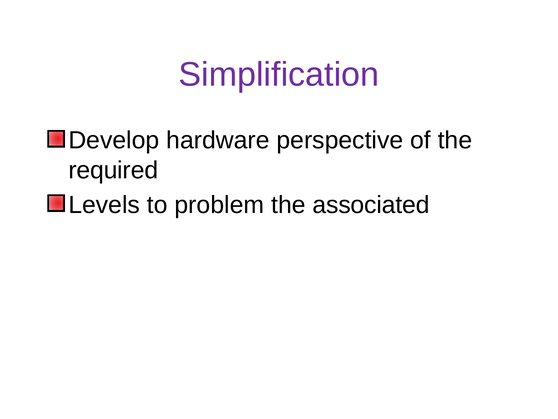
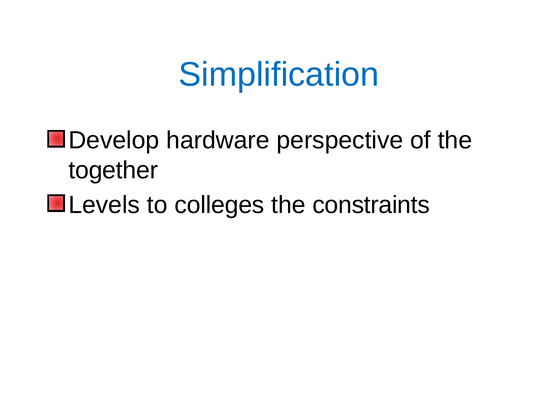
Simplification colour: purple -> blue
required: required -> together
problem: problem -> colleges
associated: associated -> constraints
